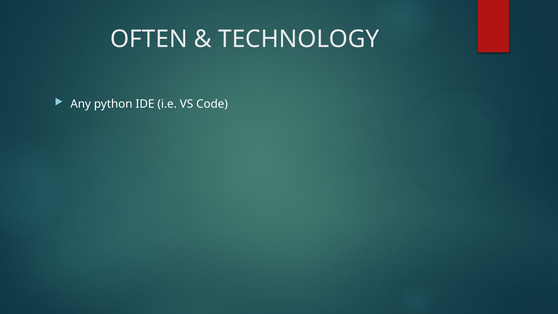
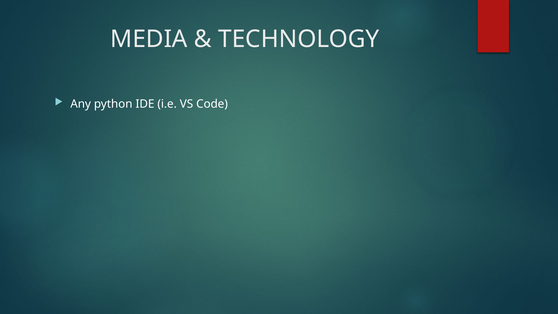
OFTEN: OFTEN -> MEDIA
